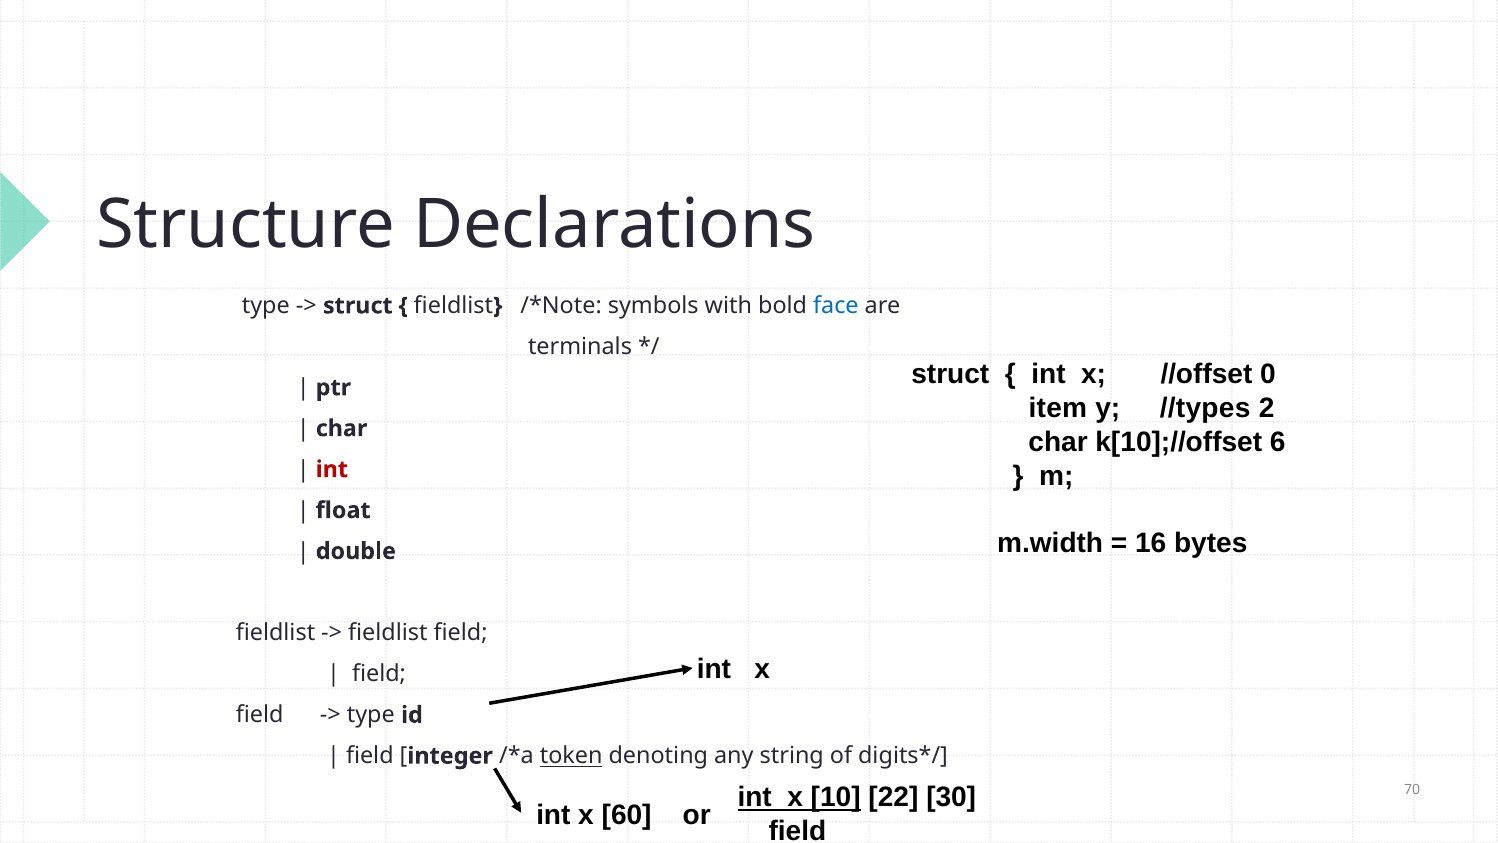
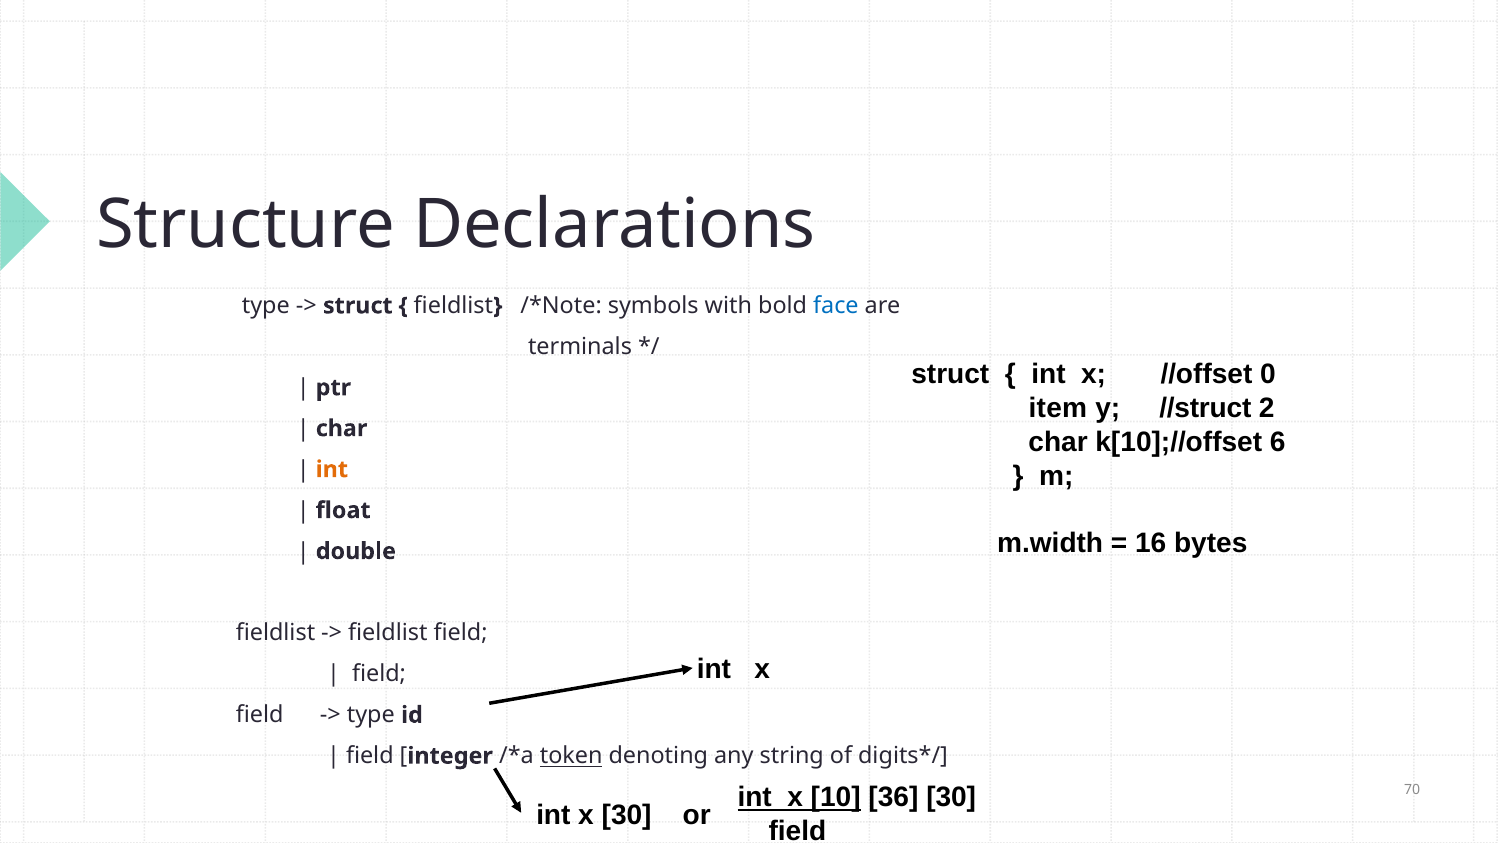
//types: //types -> //struct
int at (332, 469) colour: red -> orange
22: 22 -> 36
x 60: 60 -> 30
